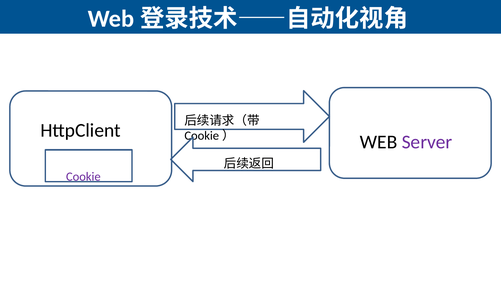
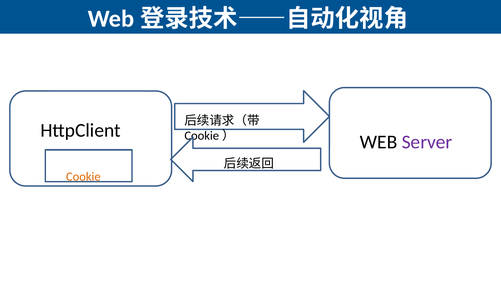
Cookie colour: purple -> orange
